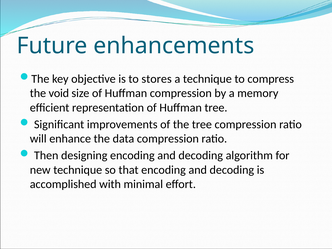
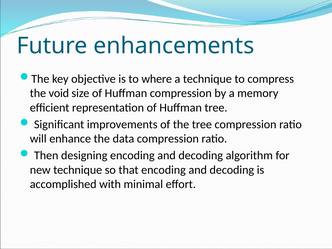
stores: stores -> where
